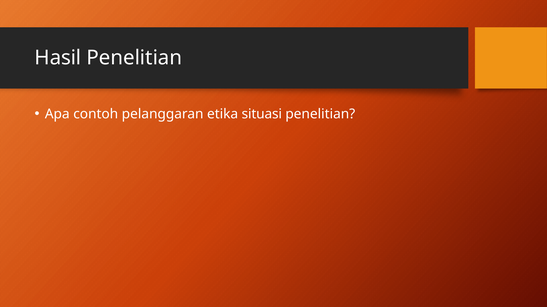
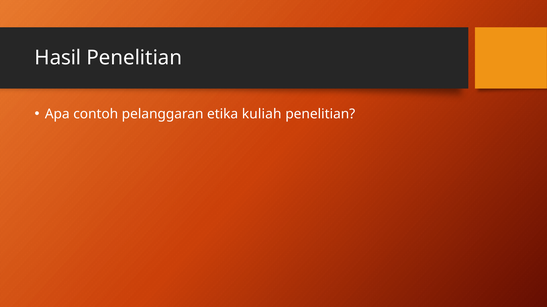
situasi: situasi -> kuliah
